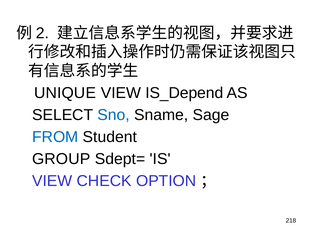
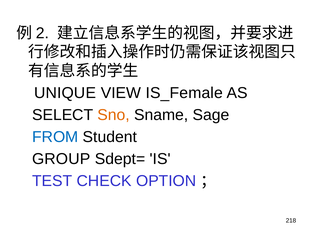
IS_Depend: IS_Depend -> IS_Female
Sno colour: blue -> orange
VIEW at (52, 181): VIEW -> TEST
